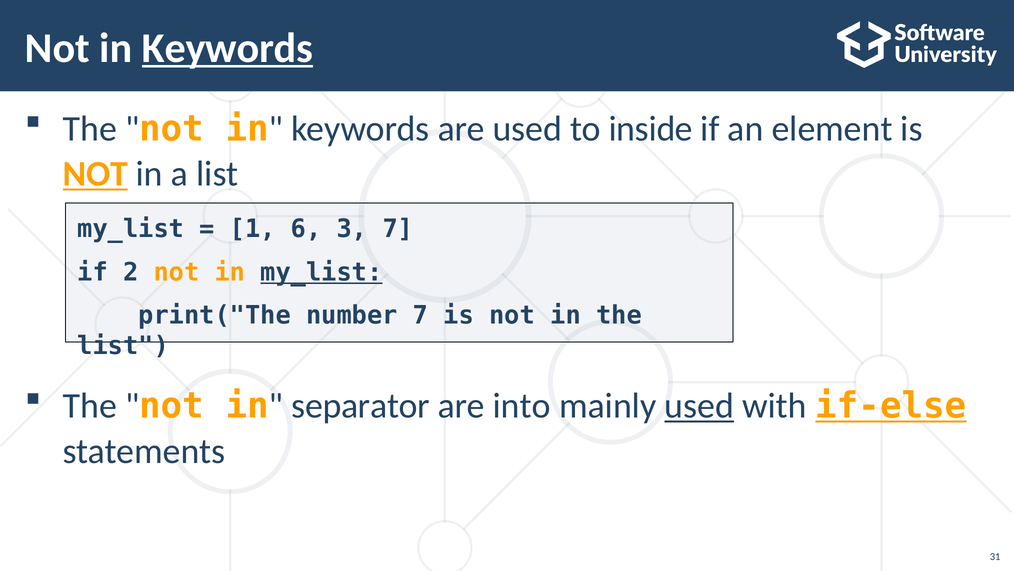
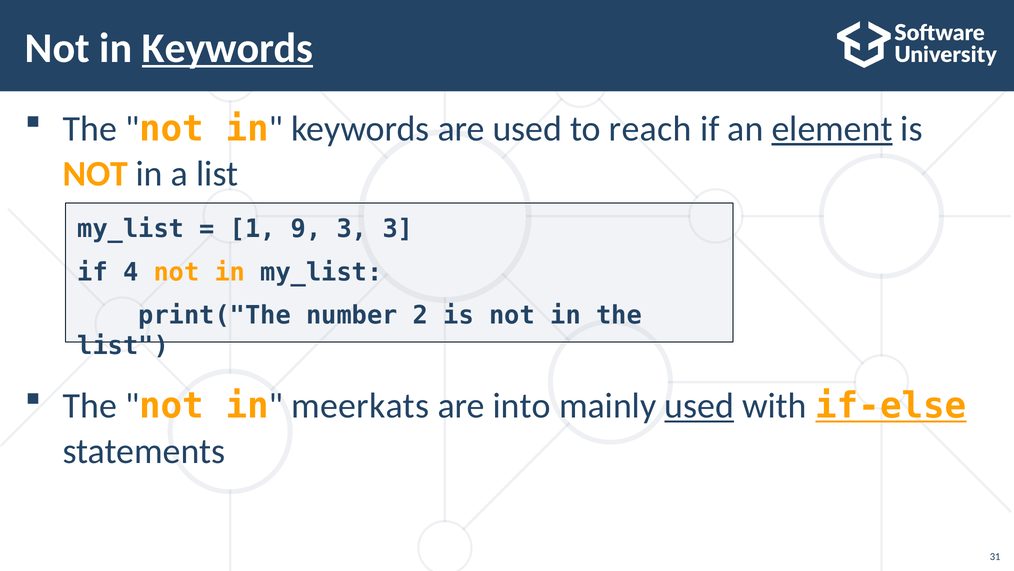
inside: inside -> reach
element underline: none -> present
NOT at (95, 174) underline: present -> none
6: 6 -> 9
3 7: 7 -> 3
2: 2 -> 4
my_list at (321, 272) underline: present -> none
number 7: 7 -> 2
separator: separator -> meerkats
